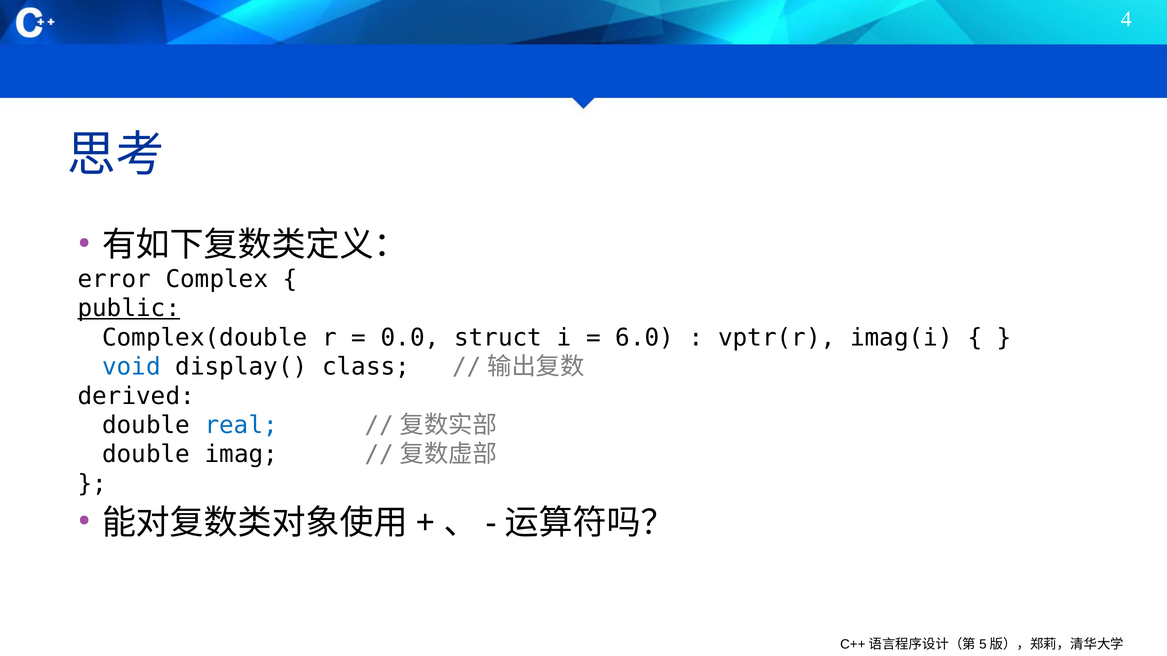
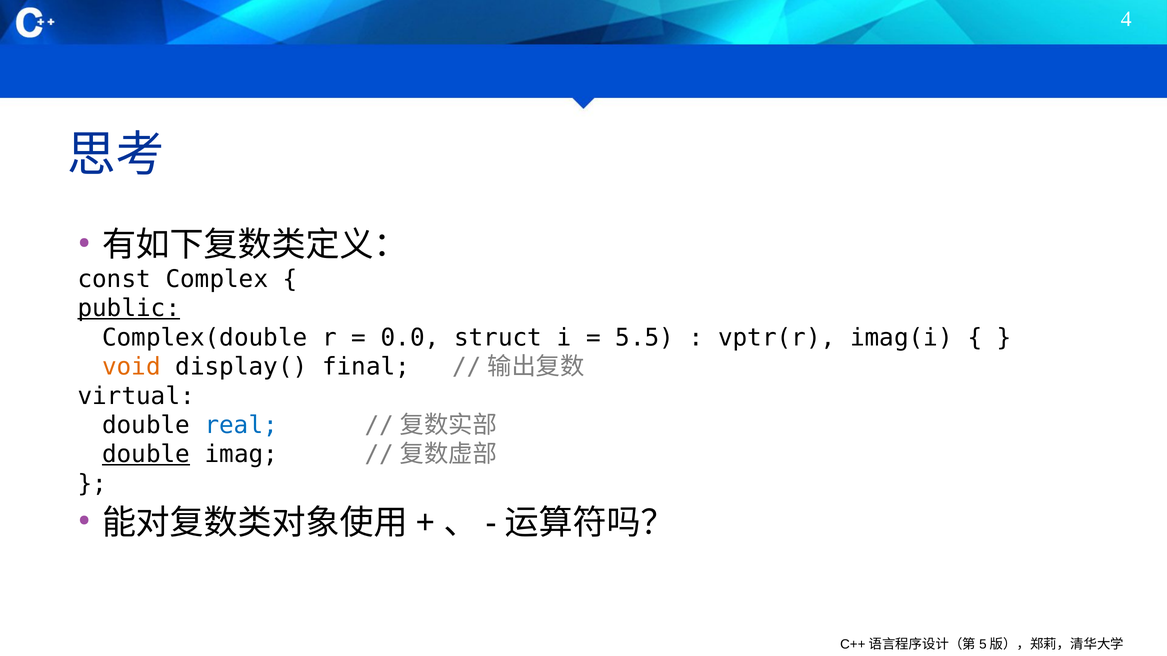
error: error -> const
6.0: 6.0 -> 5.5
void colour: blue -> orange
class: class -> final
derived: derived -> virtual
double at (146, 455) underline: none -> present
